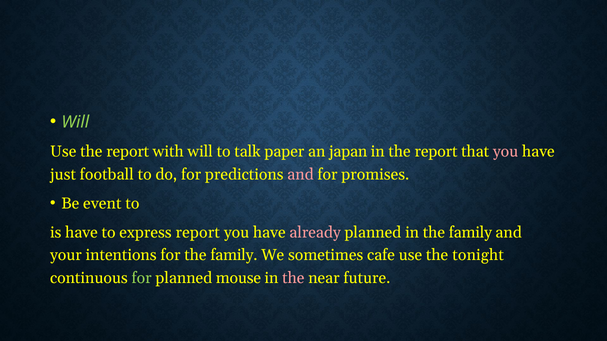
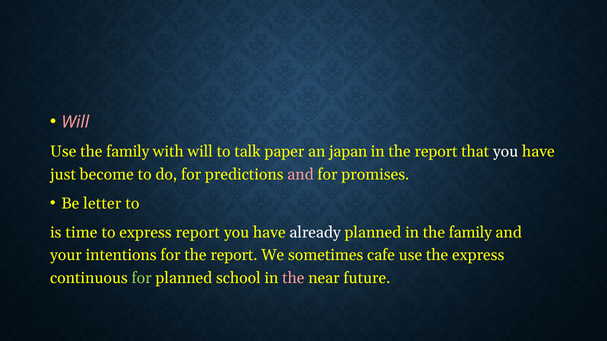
Will at (75, 122) colour: light green -> pink
Use the report: report -> family
you at (506, 152) colour: pink -> white
football: football -> become
event: event -> letter
is have: have -> time
already colour: pink -> white
for the family: family -> report
the tonight: tonight -> express
mouse: mouse -> school
